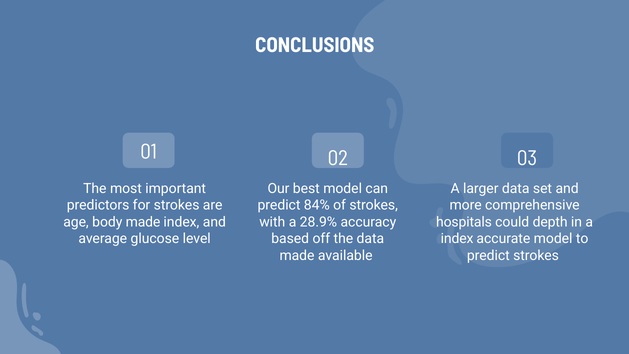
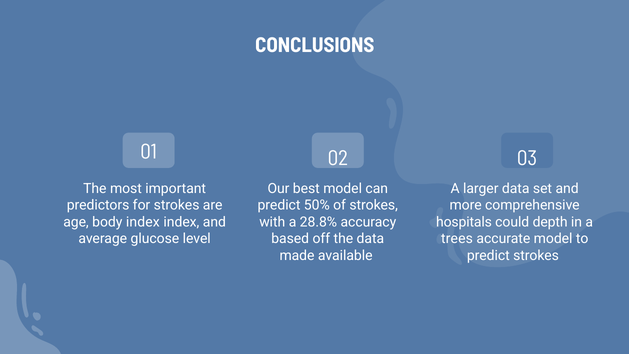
84%: 84% -> 50%
body made: made -> index
28.9%: 28.9% -> 28.8%
index at (457, 239): index -> trees
